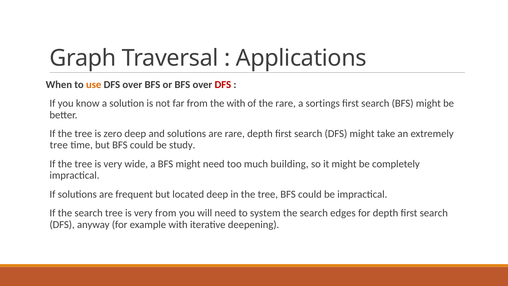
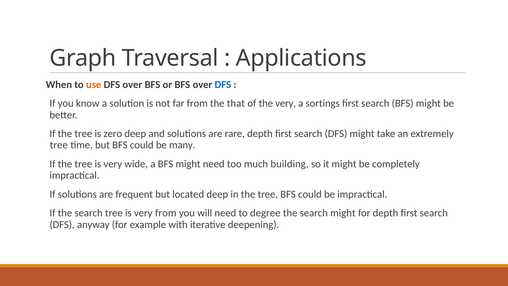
DFS at (223, 84) colour: red -> blue
the with: with -> that
the rare: rare -> very
study: study -> many
system: system -> degree
search edges: edges -> might
